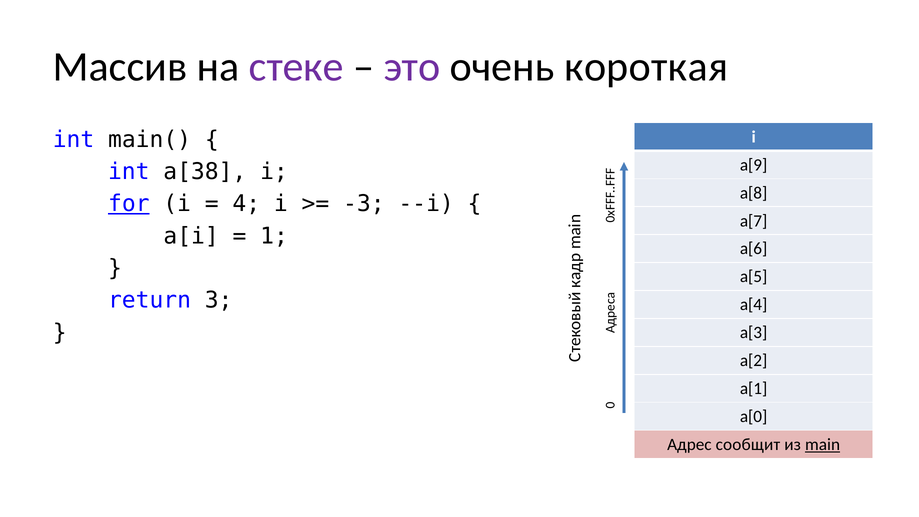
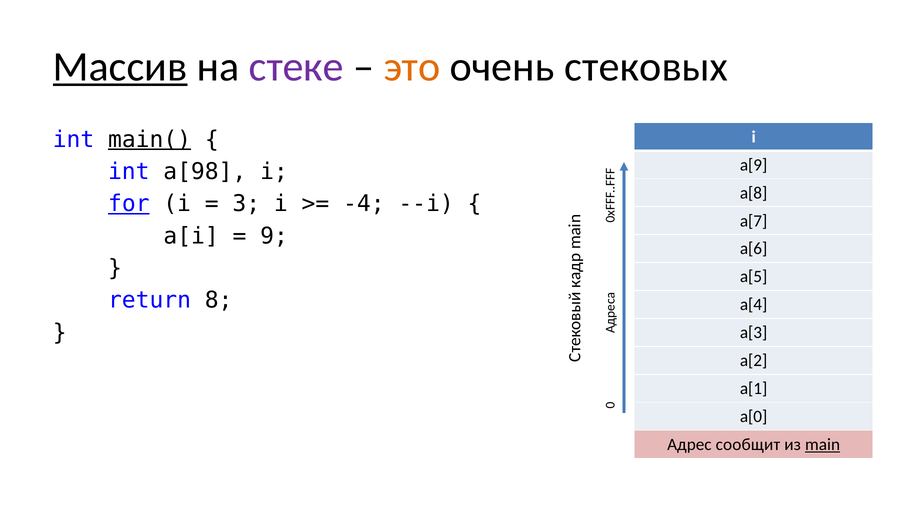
Массив underline: none -> present
это colour: purple -> orange
короткая: короткая -> стековых
main( underline: none -> present
a[38: a[38 -> a[98
4: 4 -> 3
-3: -3 -> -4
1: 1 -> 9
3: 3 -> 8
